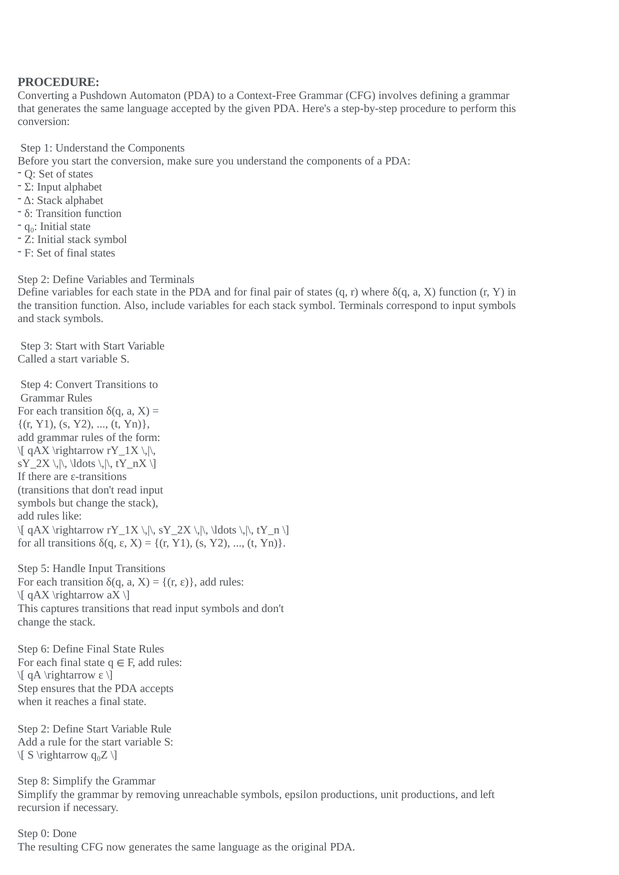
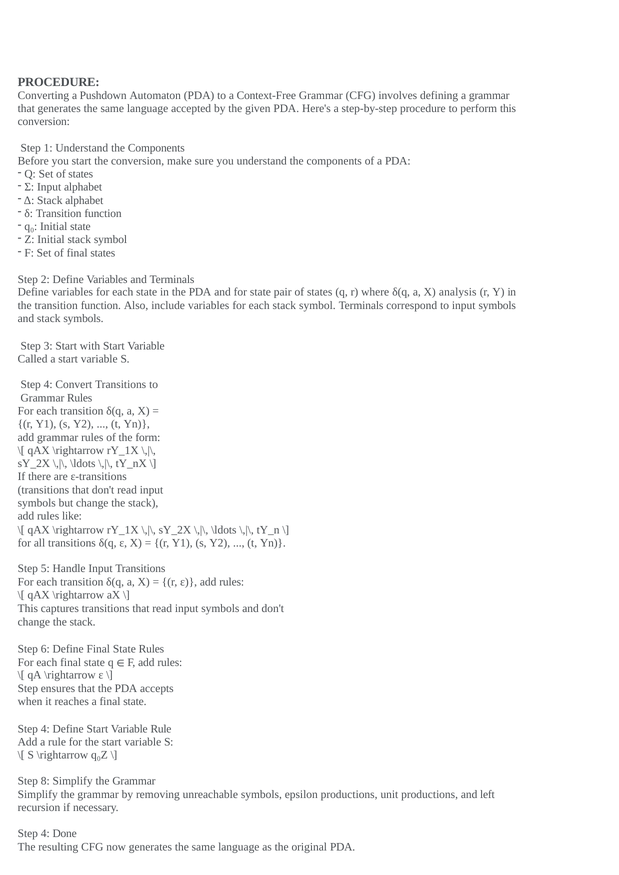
for final: final -> state
X function: function -> analysis
2 at (45, 729): 2 -> 4
0 at (45, 833): 0 -> 4
